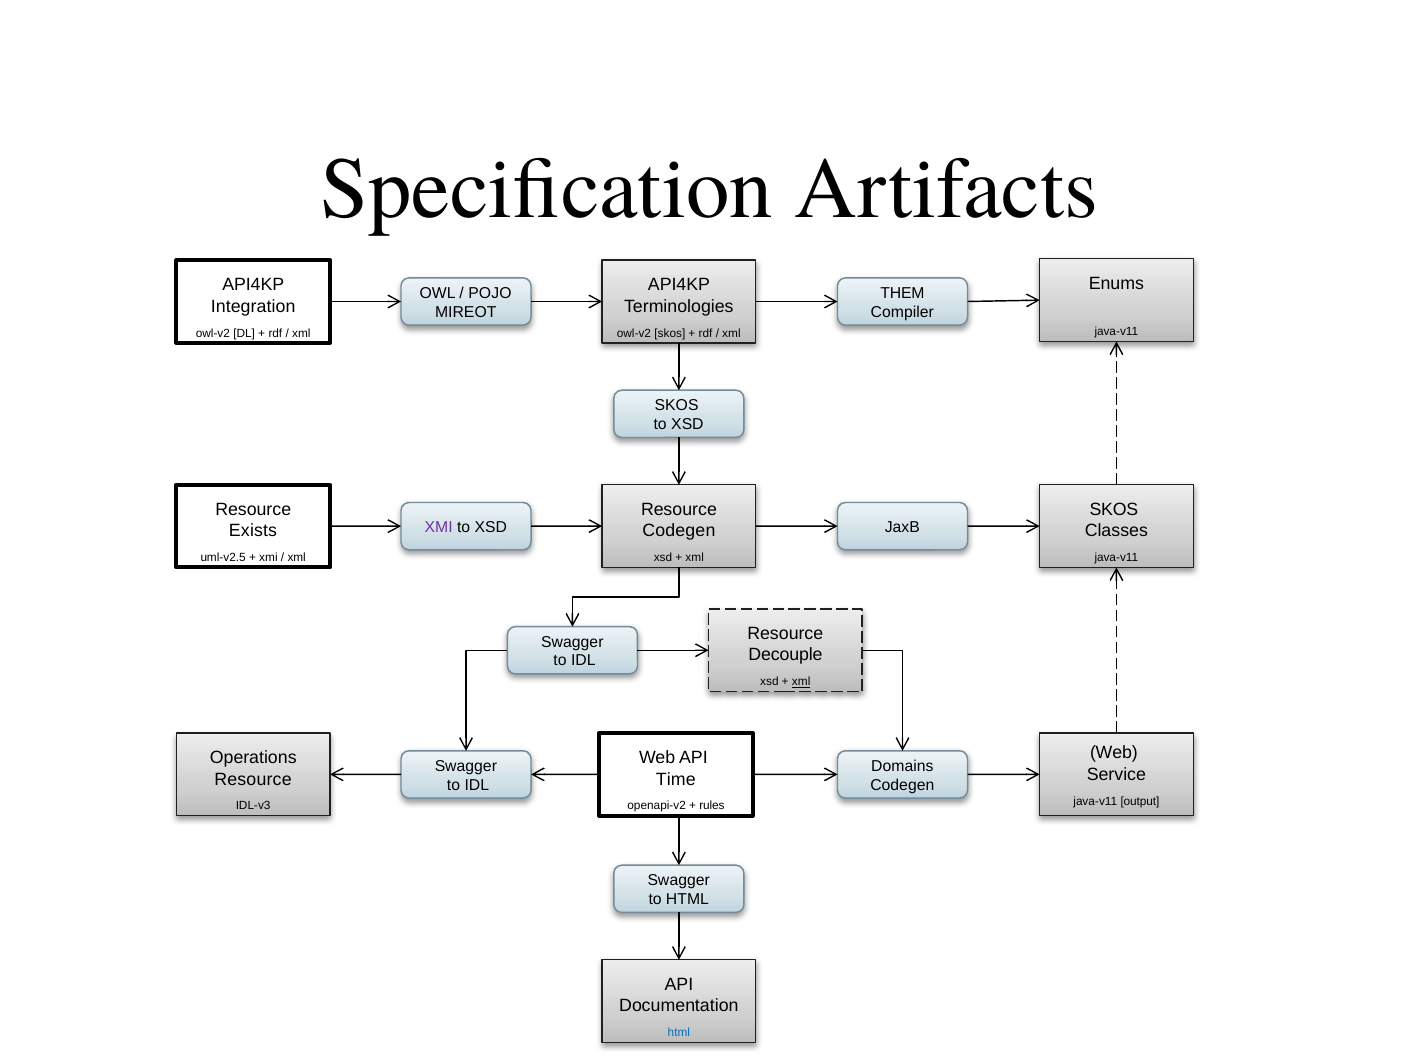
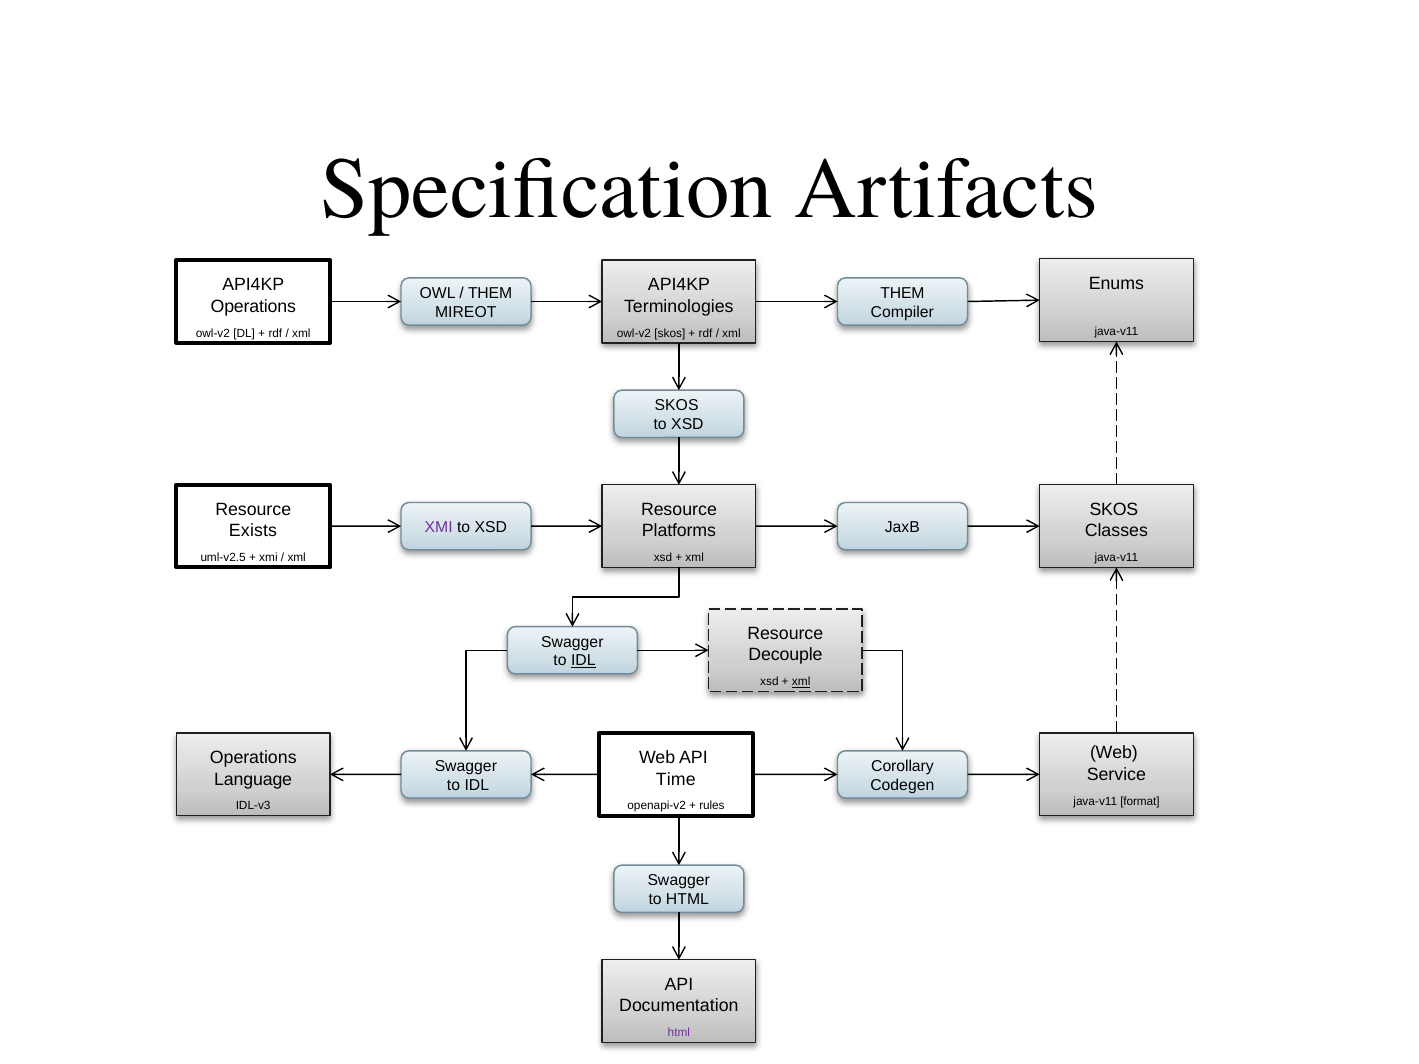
POJO at (490, 293): POJO -> THEM
Integration at (253, 306): Integration -> Operations
Codegen at (679, 531): Codegen -> Platforms
IDL at (583, 661) underline: none -> present
Domains: Domains -> Corollary
Resource at (253, 779): Resource -> Language
output: output -> format
html at (679, 1033) colour: blue -> purple
